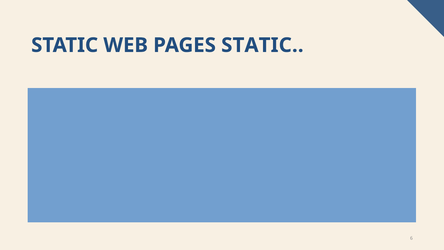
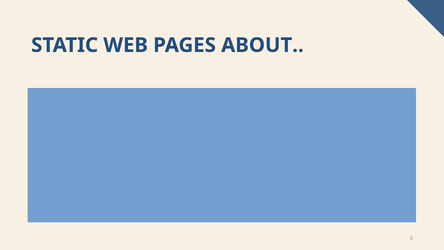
PAGES STATIC: STATIC -> ABOUT
